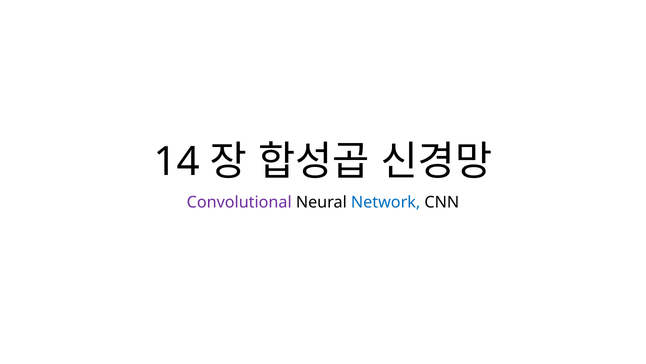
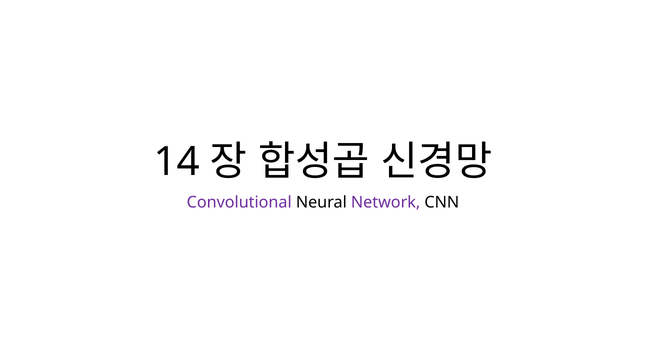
Network colour: blue -> purple
